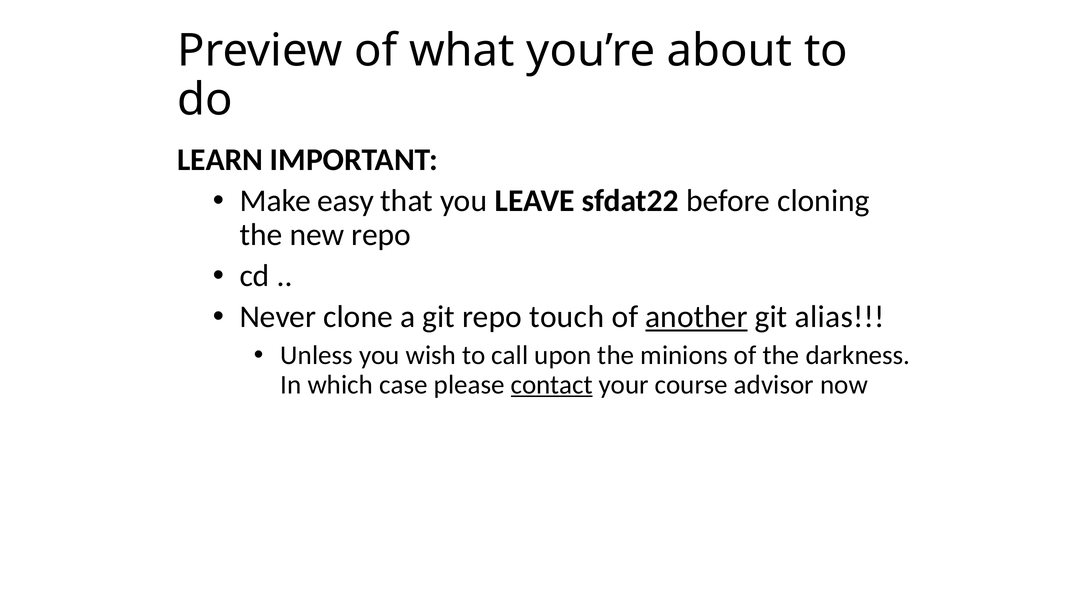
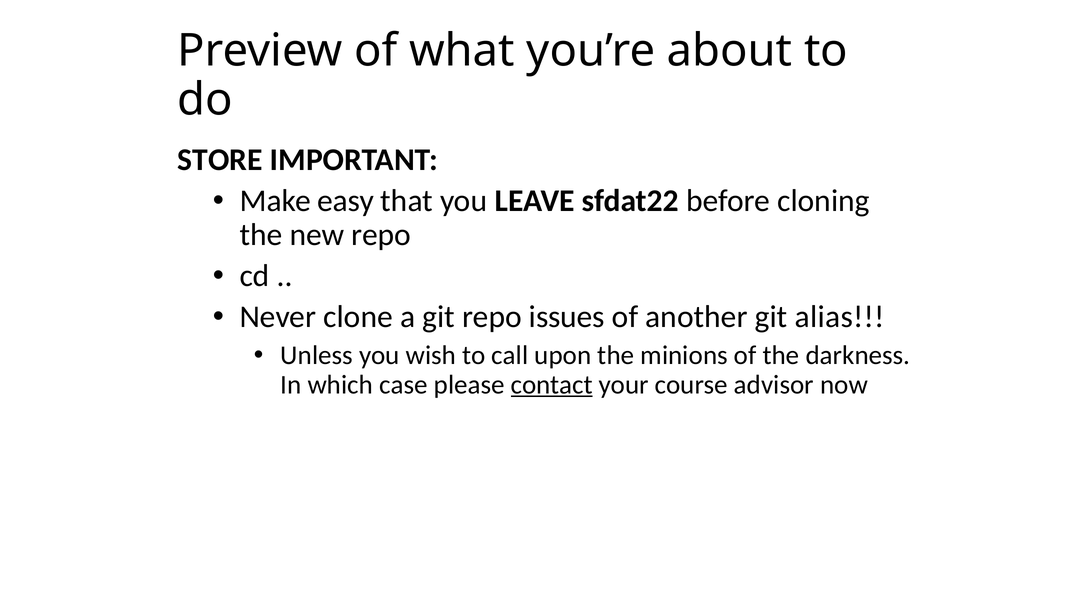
LEARN: LEARN -> STORE
touch: touch -> issues
another underline: present -> none
